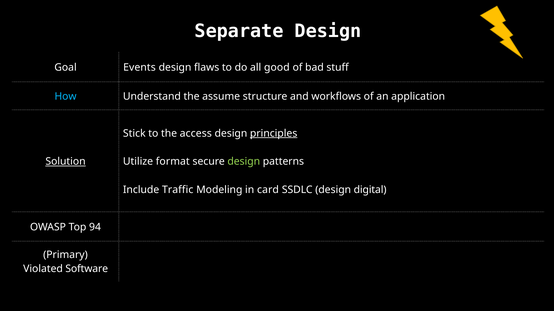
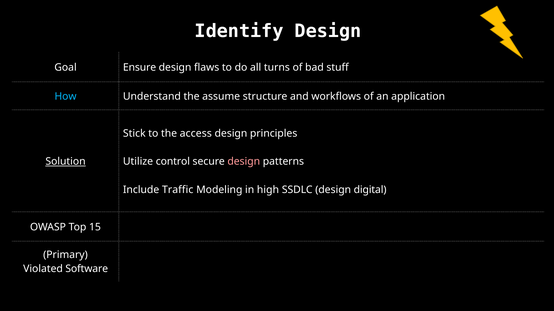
Separate: Separate -> Identify
Events: Events -> Ensure
good: good -> turns
principles underline: present -> none
format: format -> control
design at (244, 162) colour: light green -> pink
card: card -> high
94: 94 -> 15
